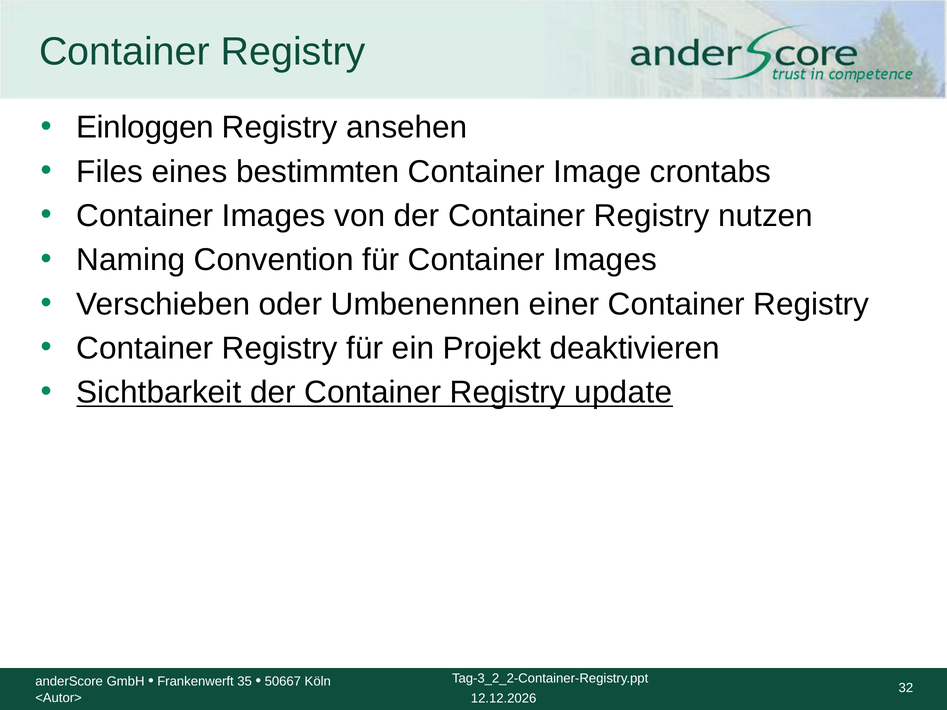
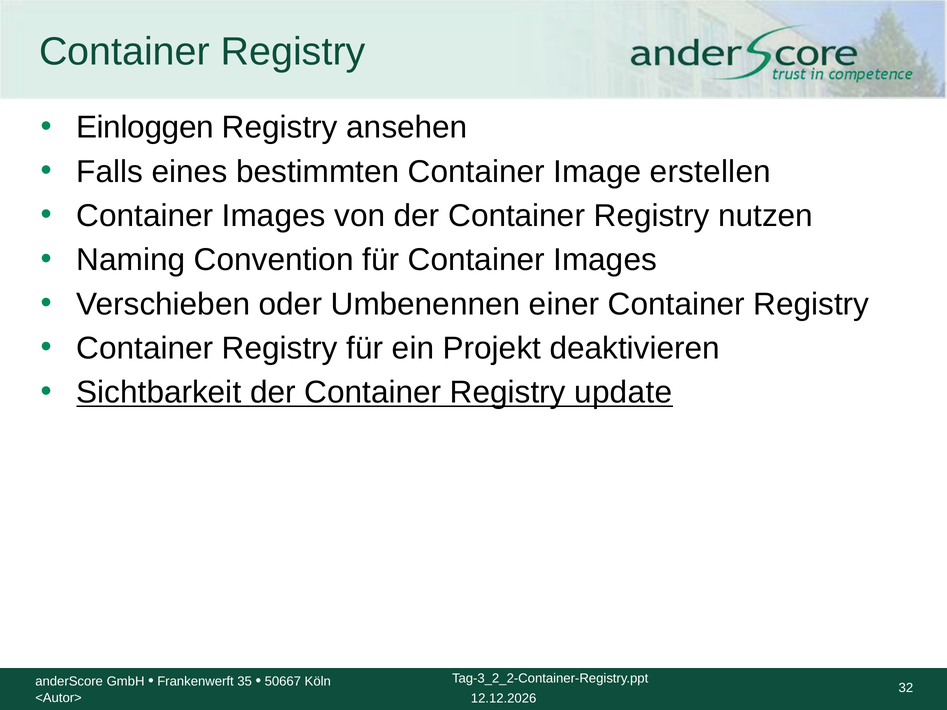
Files: Files -> Falls
crontabs: crontabs -> erstellen
